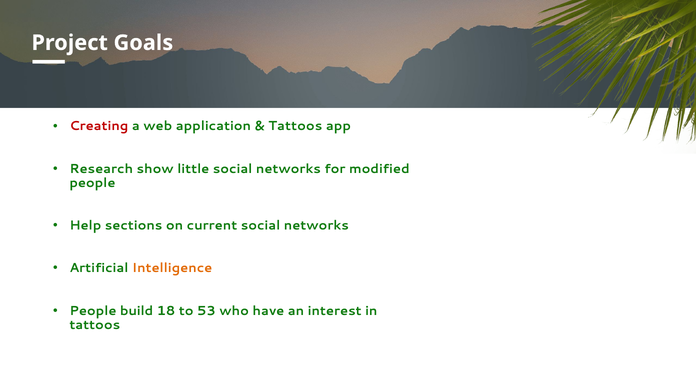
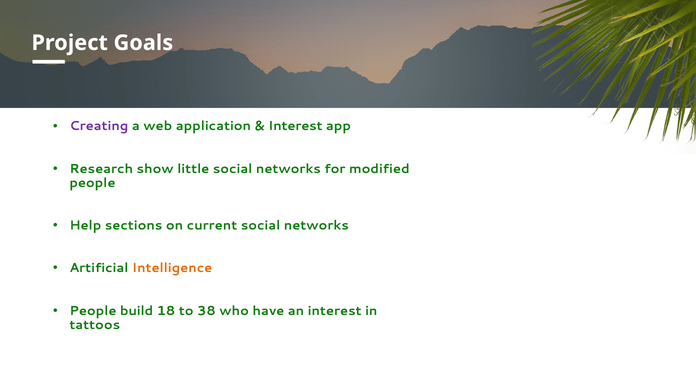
Creating colour: red -> purple
Tattoos at (295, 126): Tattoos -> Interest
53: 53 -> 38
